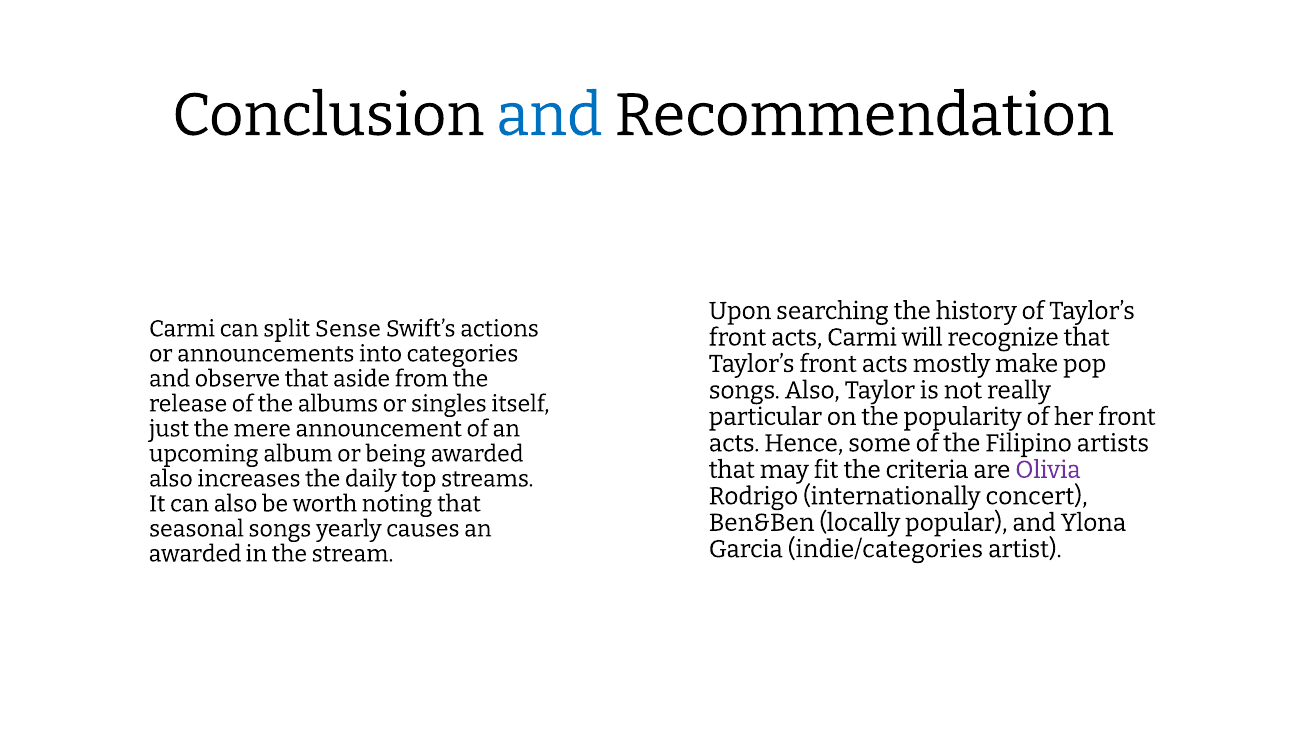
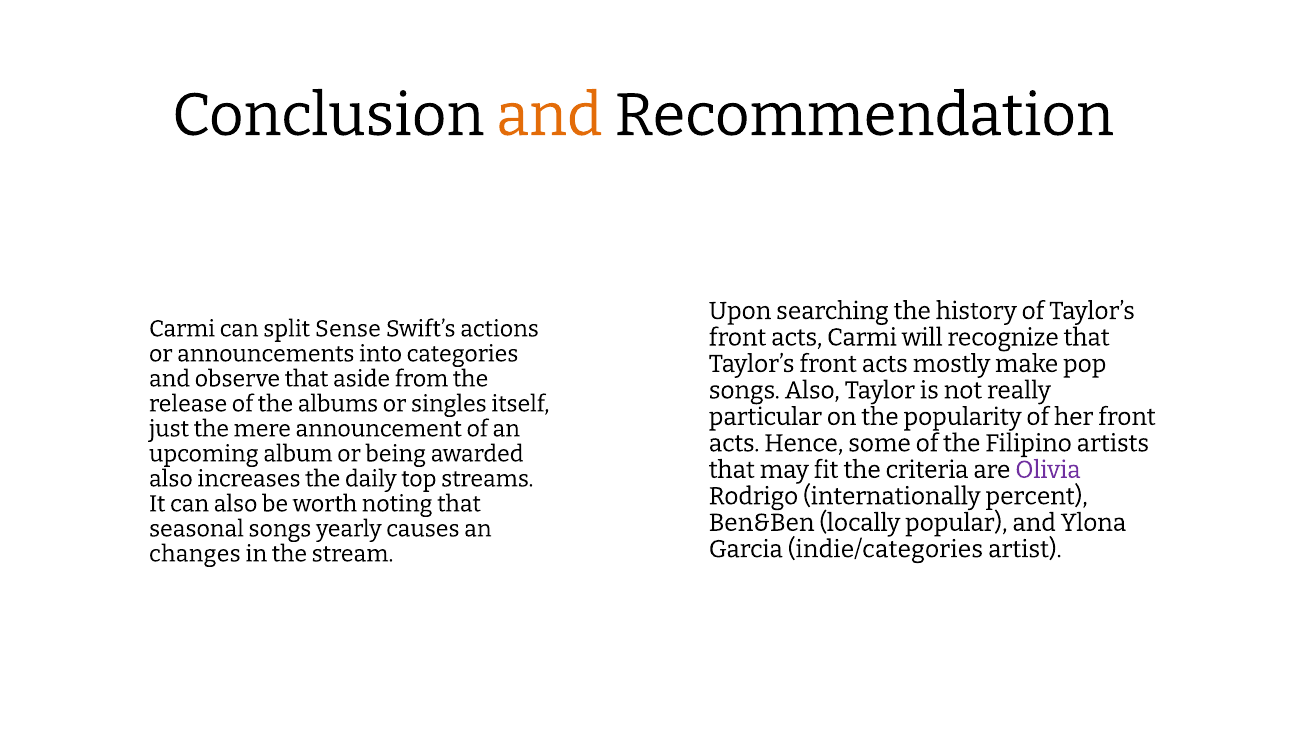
and at (549, 115) colour: blue -> orange
concert: concert -> percent
awarded at (195, 554): awarded -> changes
